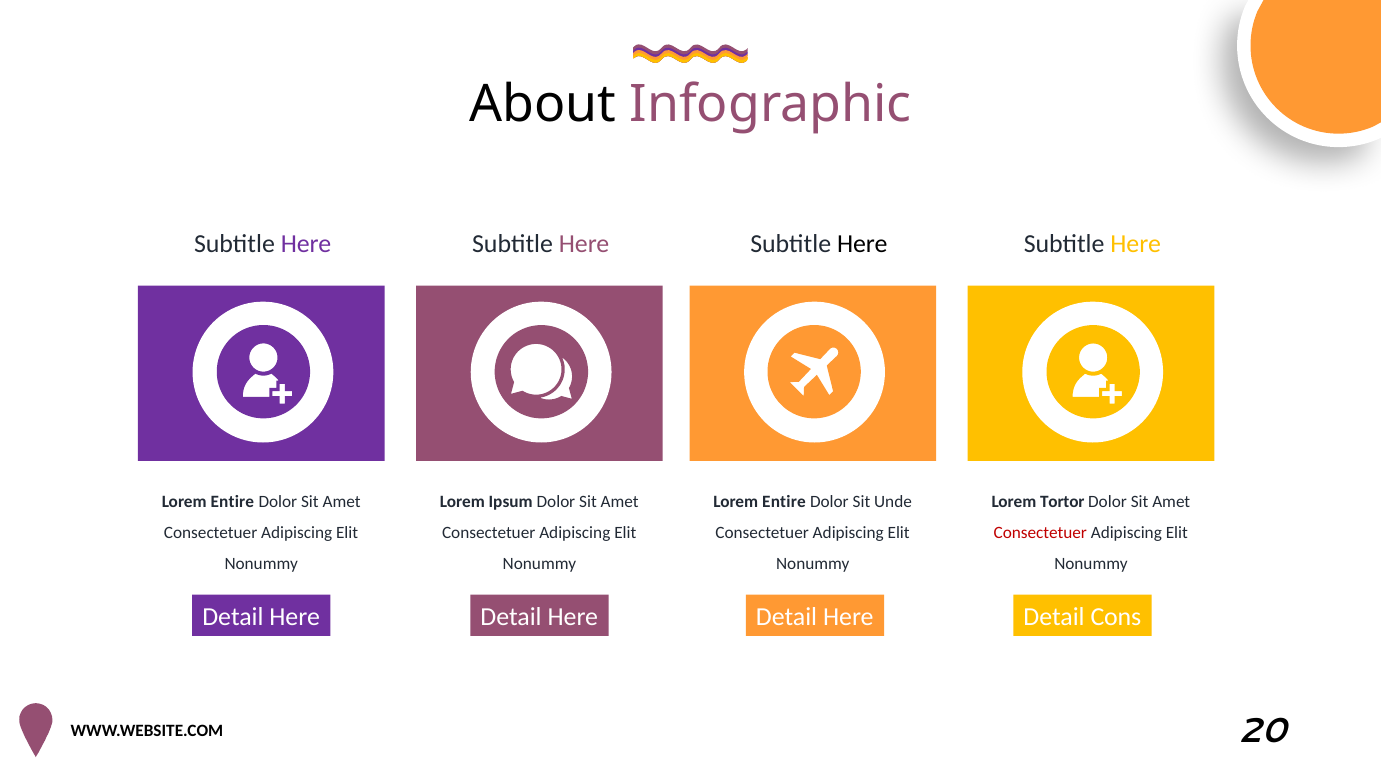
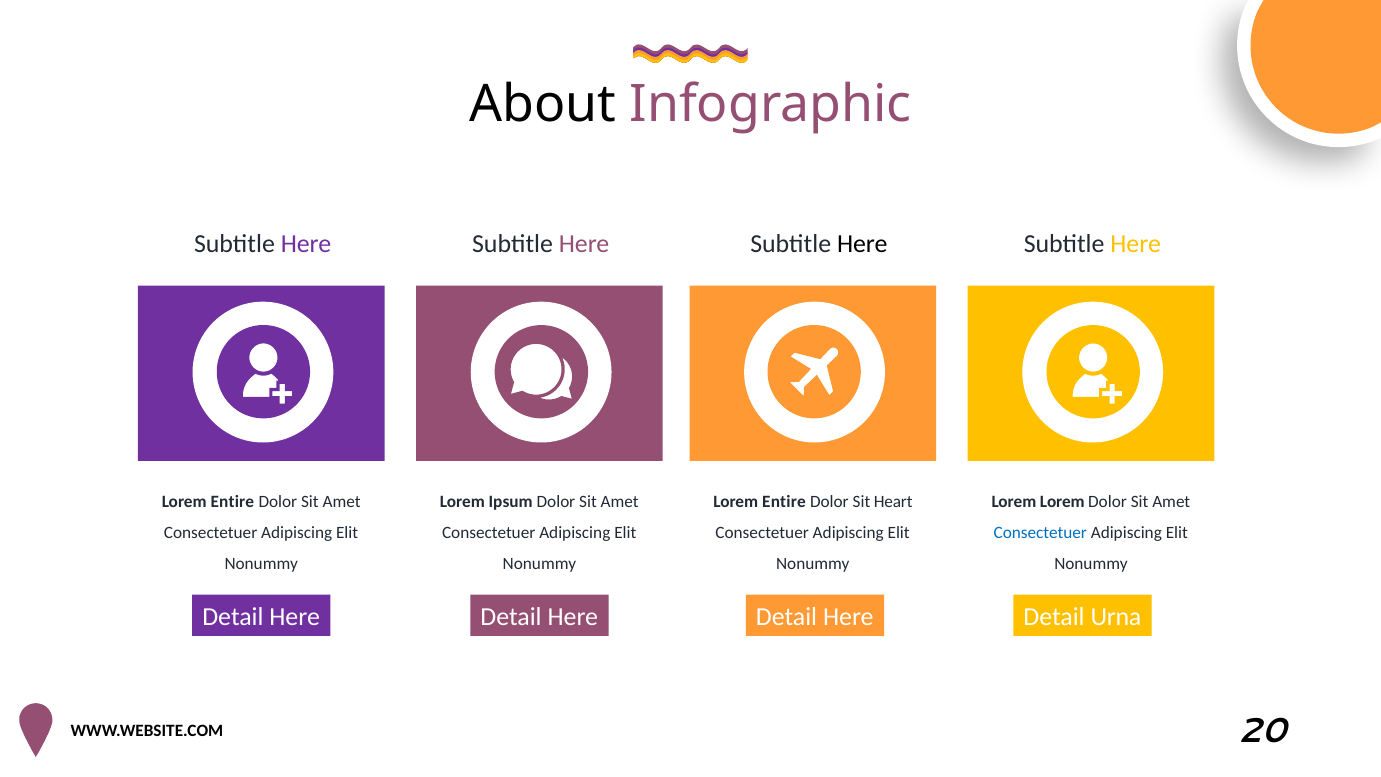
Unde: Unde -> Heart
Lorem Tortor: Tortor -> Lorem
Consectetuer at (1040, 533) colour: red -> blue
Cons: Cons -> Urna
